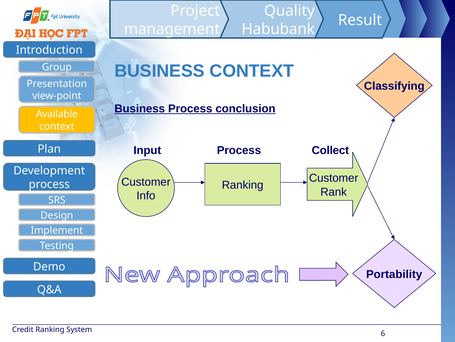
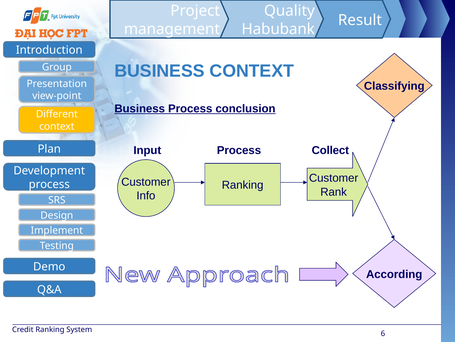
Available: Available -> Different
Portability: Portability -> According
